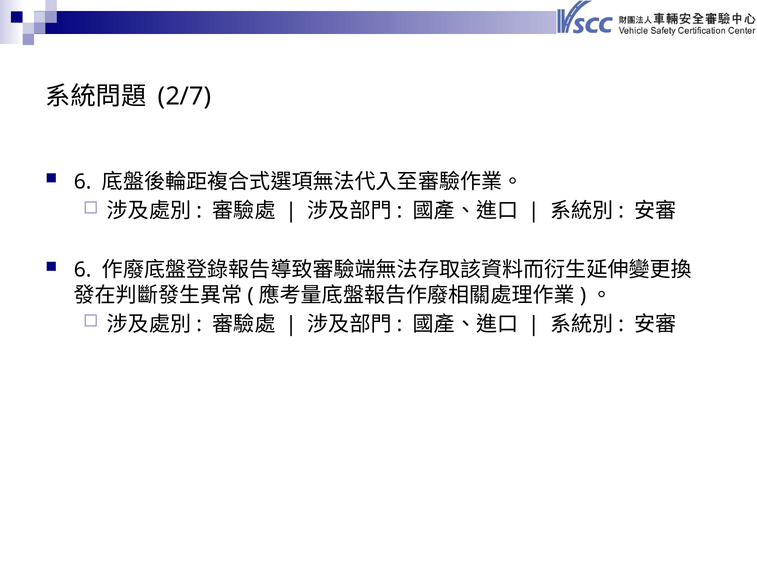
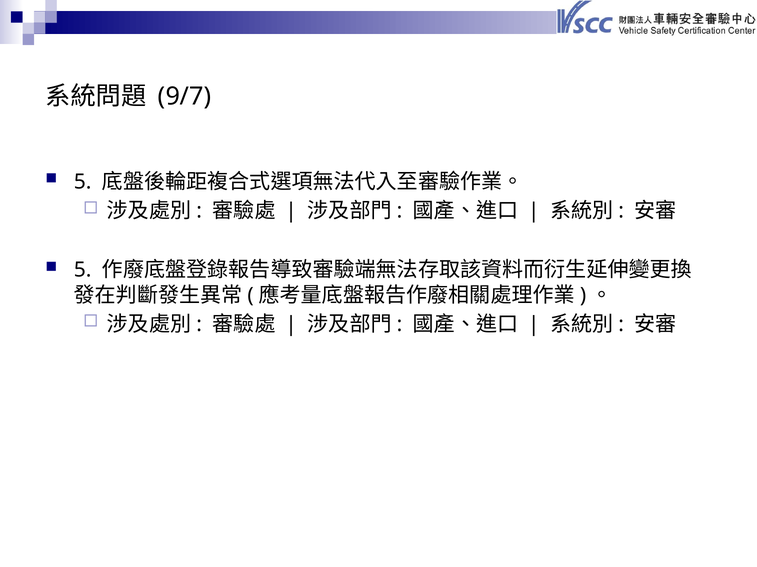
2/7: 2/7 -> 9/7
6 at (83, 182): 6 -> 5
6 at (83, 270): 6 -> 5
